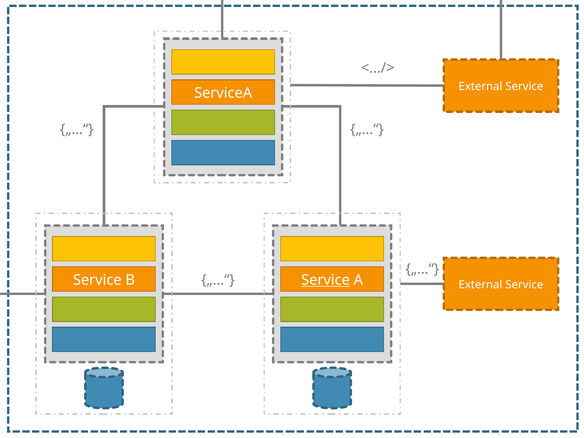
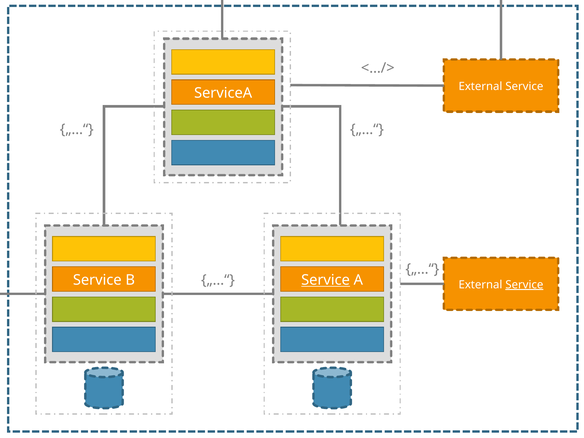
Service at (524, 285) underline: none -> present
